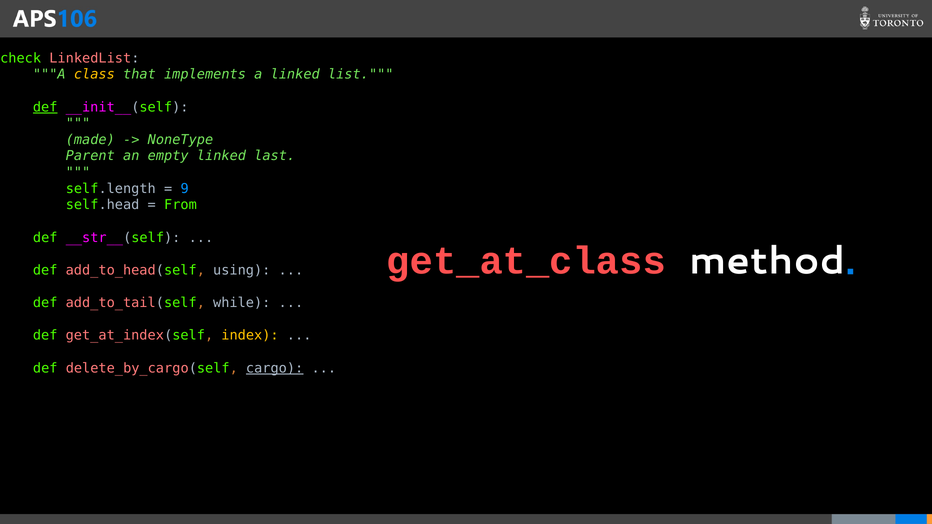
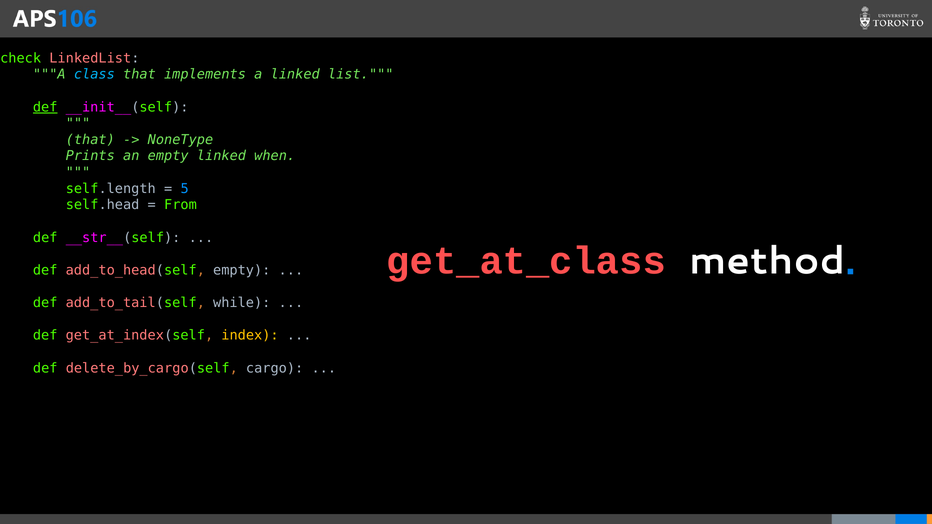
class colour: yellow -> light blue
made at (90, 140): made -> that
Parent: Parent -> Prints
last: last -> when
9: 9 -> 5
add_to_head(self using: using -> empty
cargo underline: present -> none
